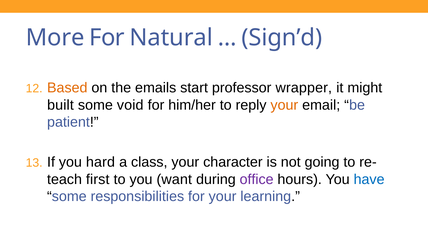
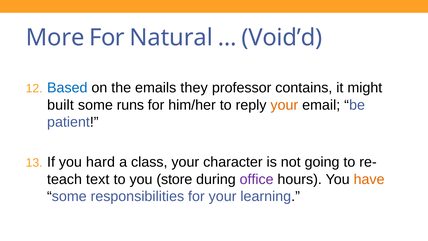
Sign’d: Sign’d -> Void’d
Based colour: orange -> blue
start: start -> they
wrapper: wrapper -> contains
void: void -> runs
first: first -> text
want: want -> store
have colour: blue -> orange
